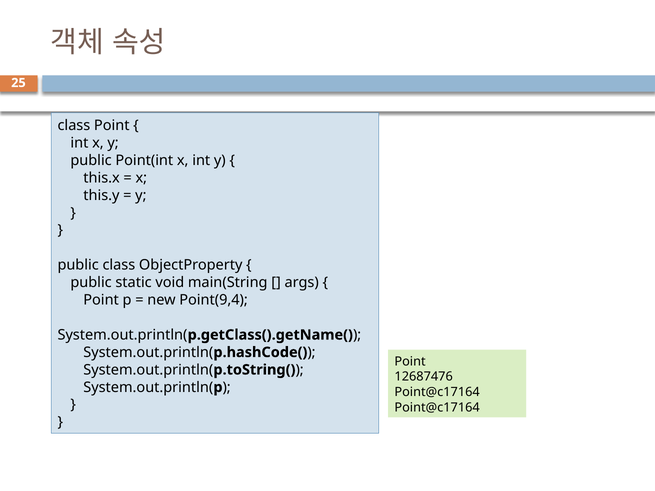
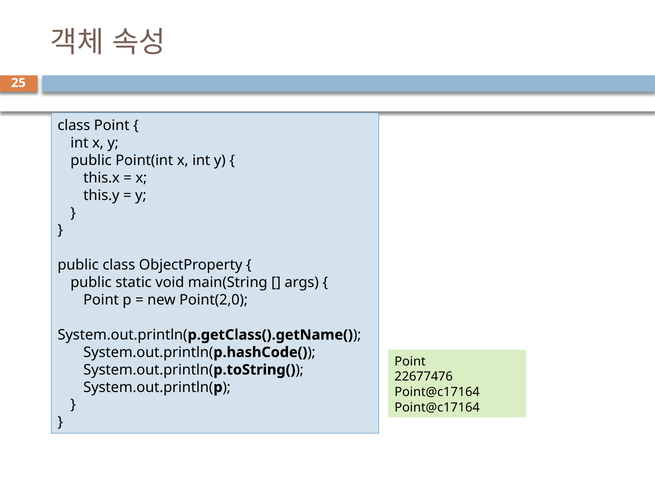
Point(9,4: Point(9,4 -> Point(2,0
12687476: 12687476 -> 22677476
